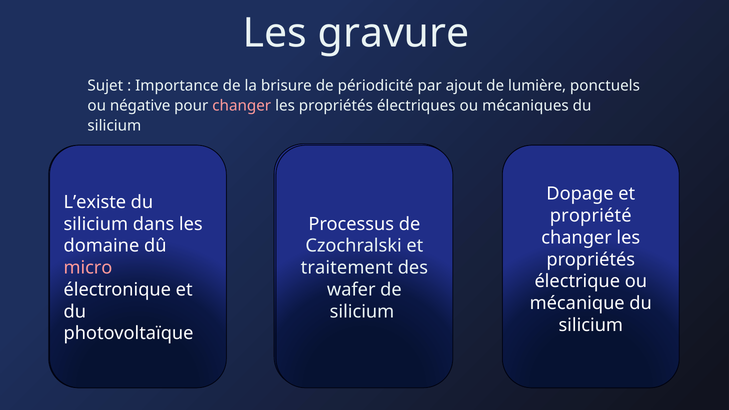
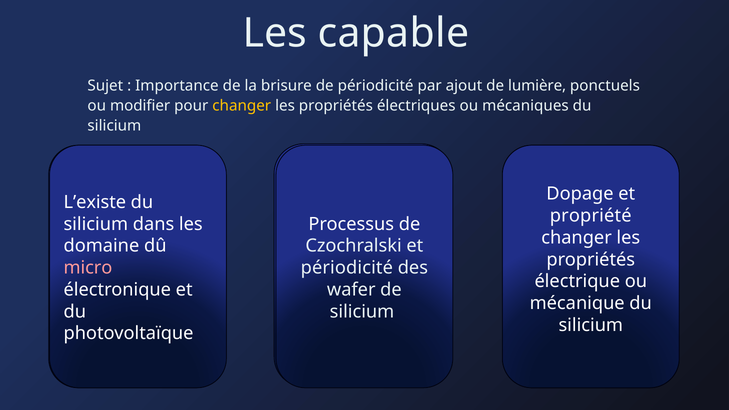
gravure: gravure -> capable
négative: négative -> modifier
changer at (242, 106) colour: pink -> yellow
traitement at (347, 268): traitement -> périodicité
